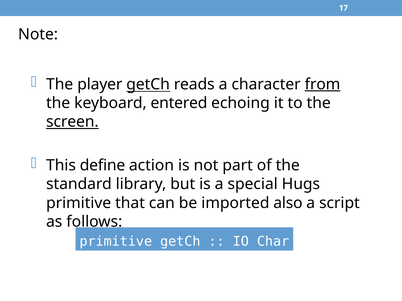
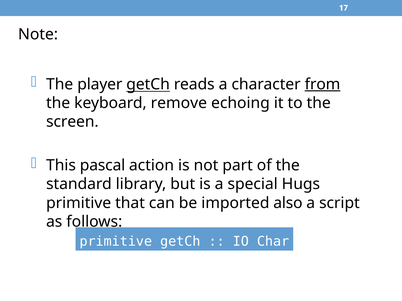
entered: entered -> remove
screen underline: present -> none
define: define -> pascal
